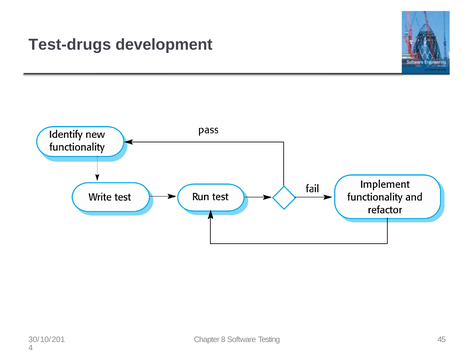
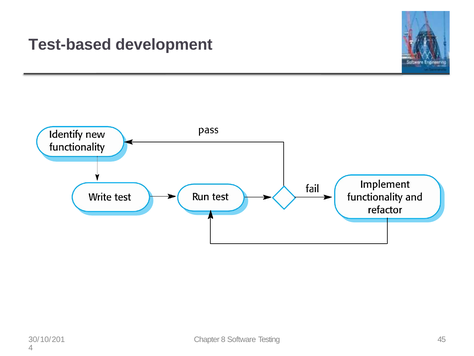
Test-drugs: Test-drugs -> Test-based
